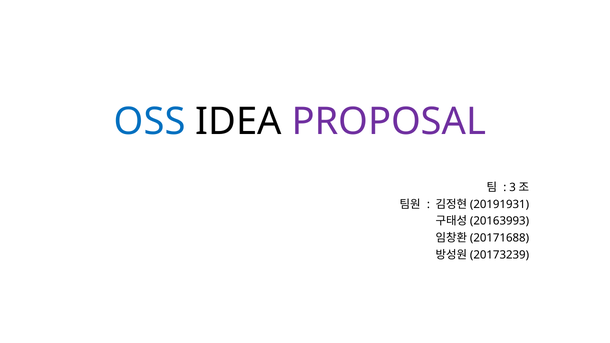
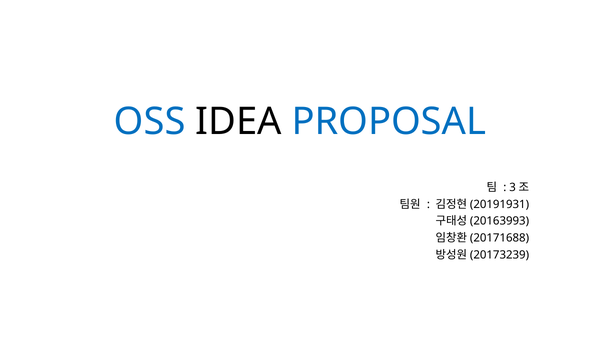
PROPOSAL colour: purple -> blue
